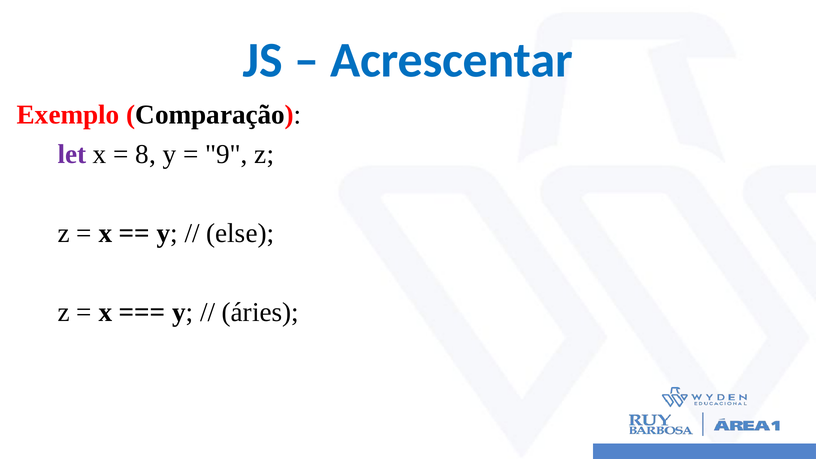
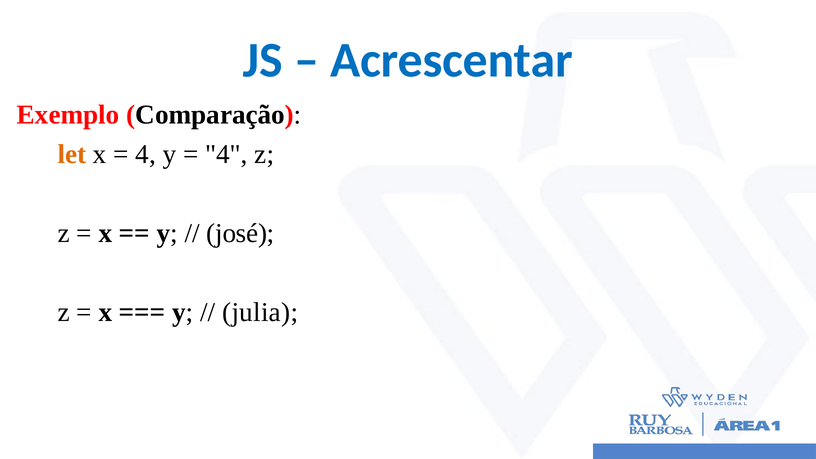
let colour: purple -> orange
8 at (146, 154): 8 -> 4
9 at (226, 154): 9 -> 4
else: else -> josé
áries: áries -> julia
